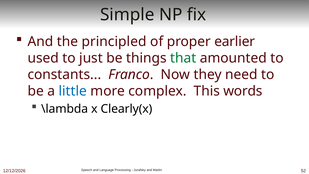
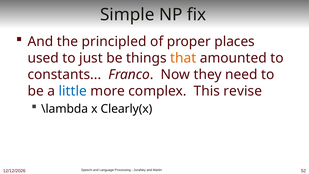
earlier: earlier -> places
that colour: green -> orange
words: words -> revise
